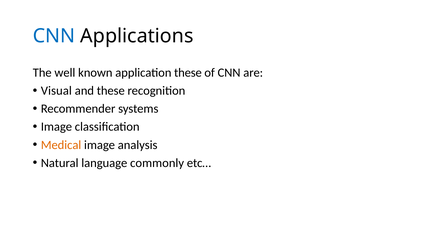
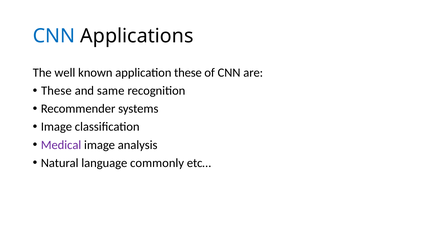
Visual at (56, 91): Visual -> These
and these: these -> same
Medical colour: orange -> purple
